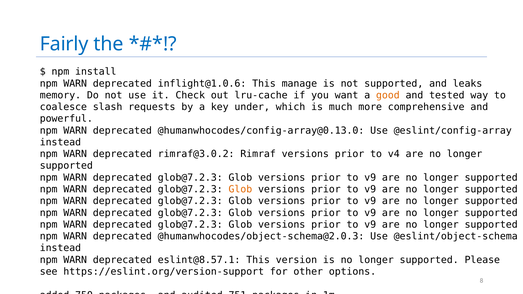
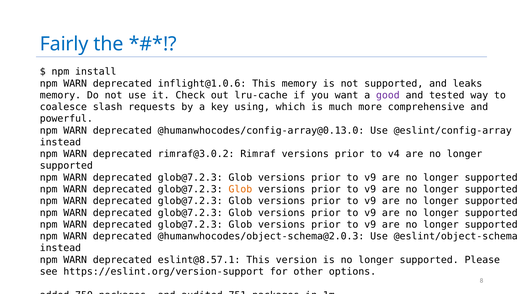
This manage: manage -> memory
good colour: orange -> purple
under: under -> using
